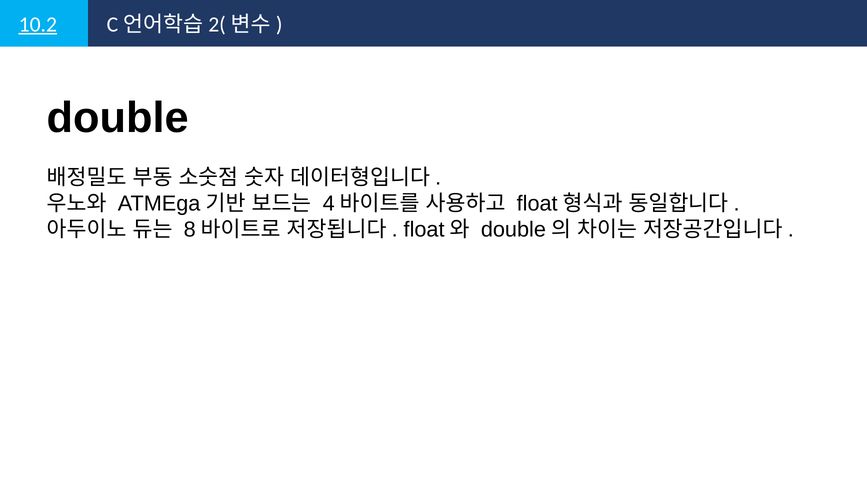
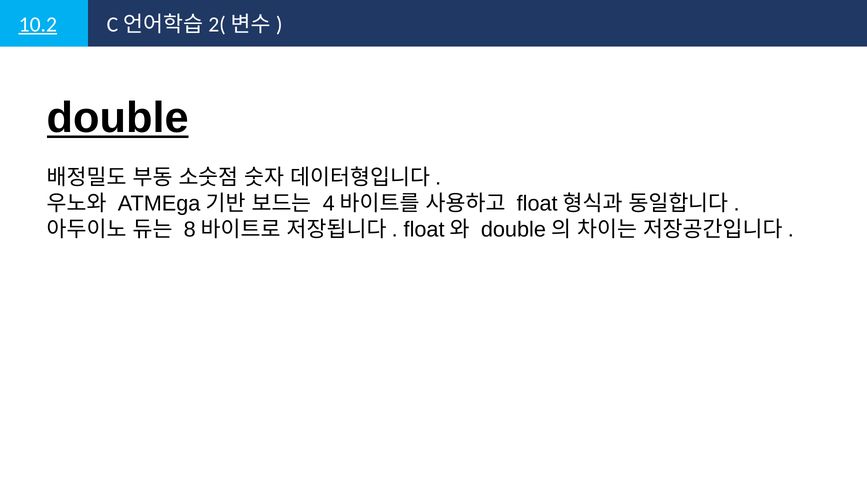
double underline: none -> present
